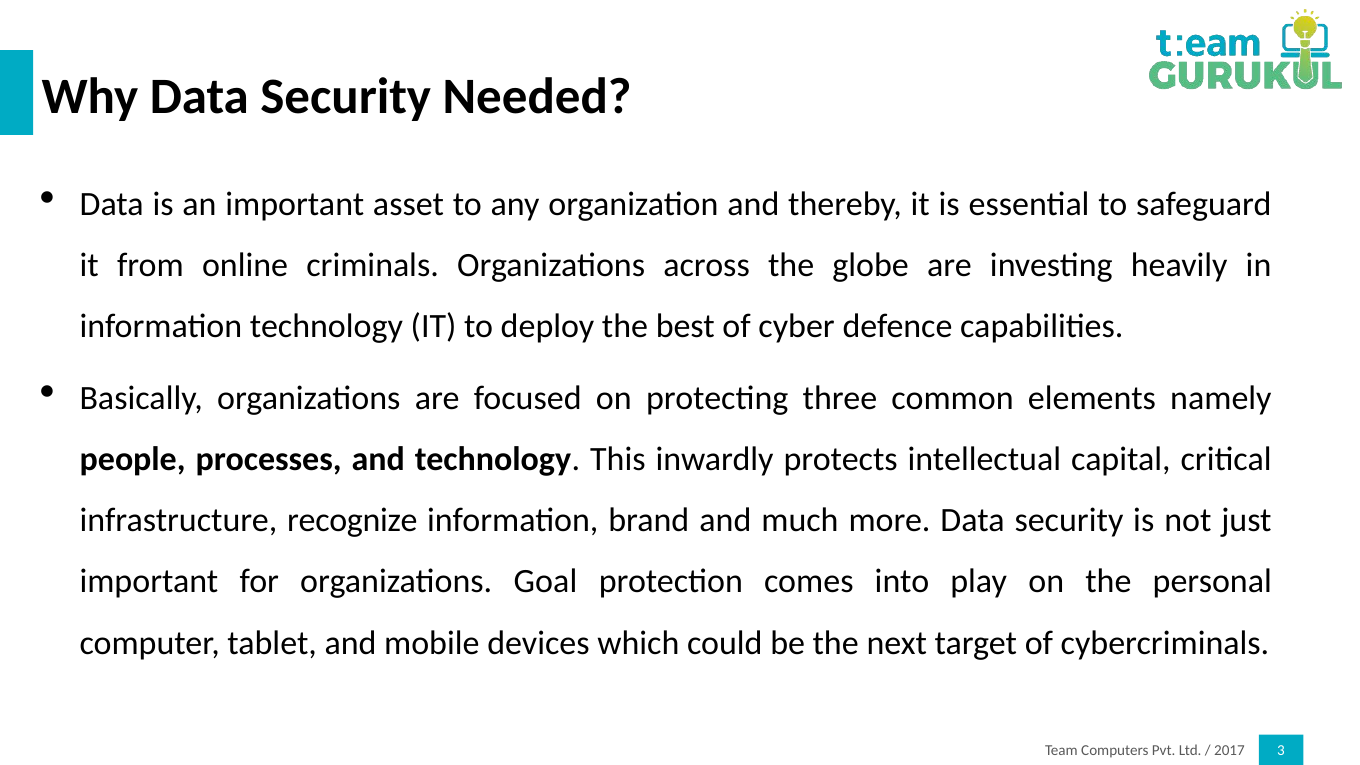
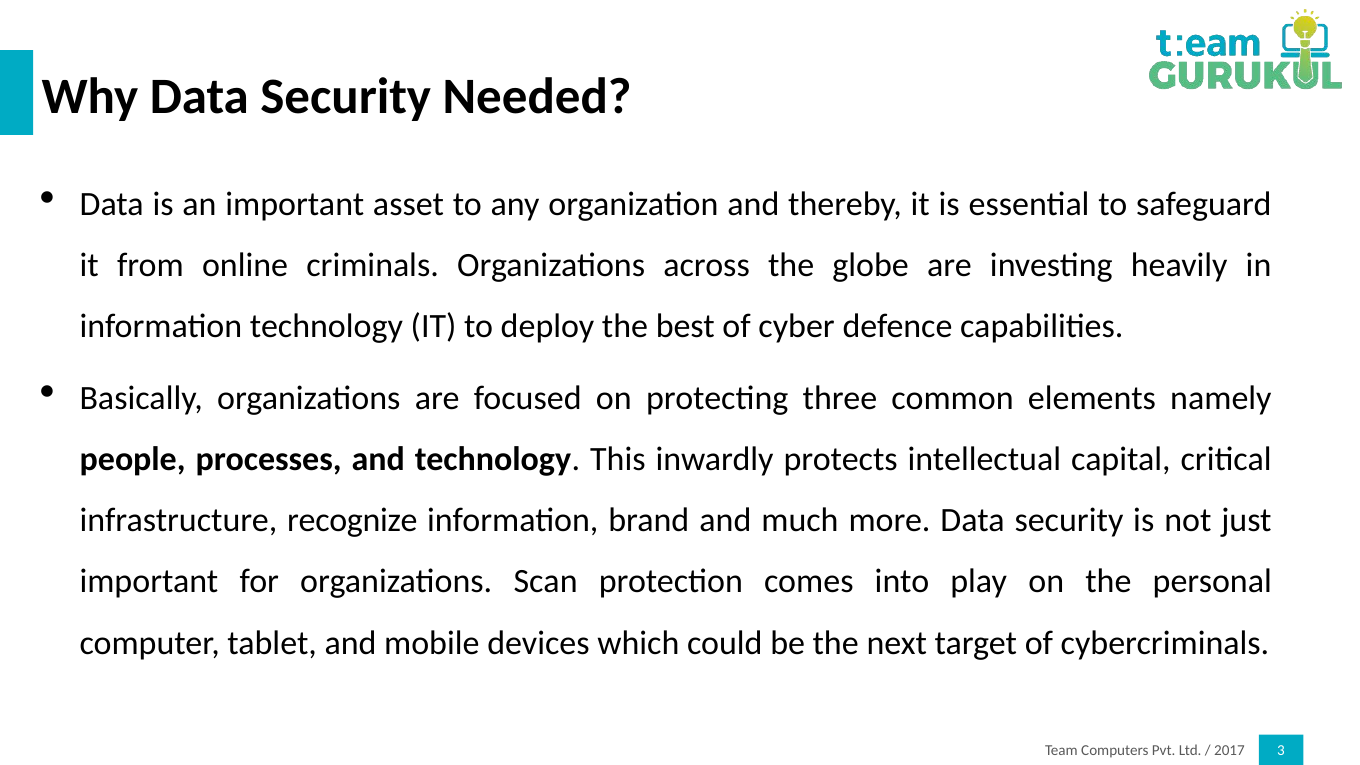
Goal: Goal -> Scan
